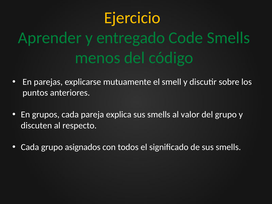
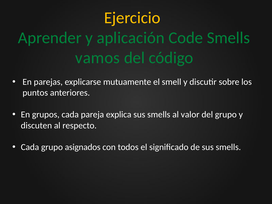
entregado: entregado -> aplicación
menos: menos -> vamos
